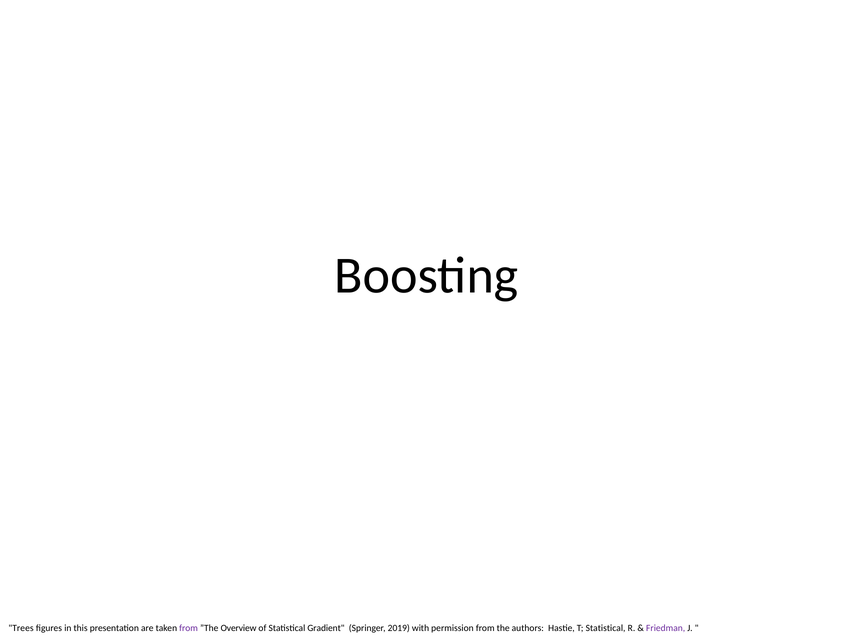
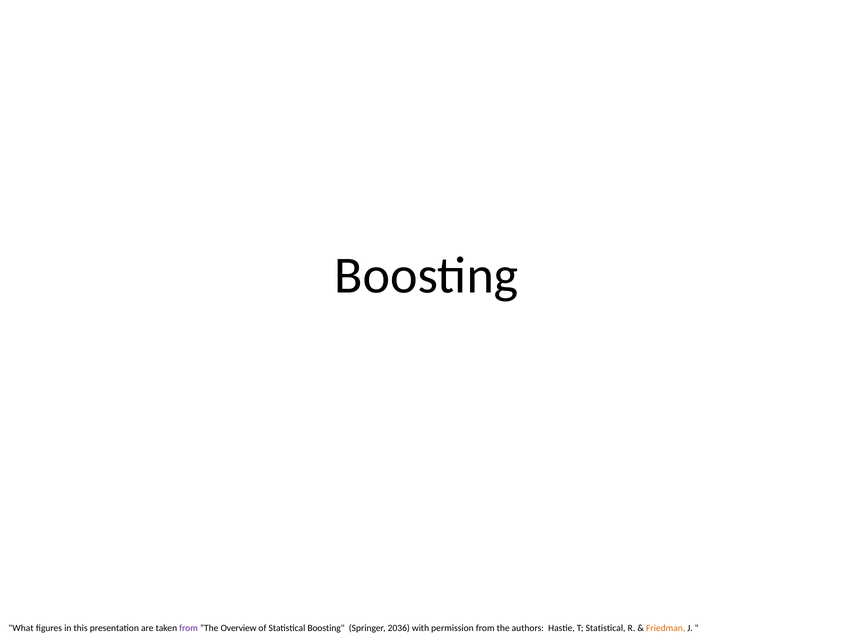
Trees: Trees -> What
Statistical Gradient: Gradient -> Boosting
2019: 2019 -> 2036
Friedman colour: purple -> orange
